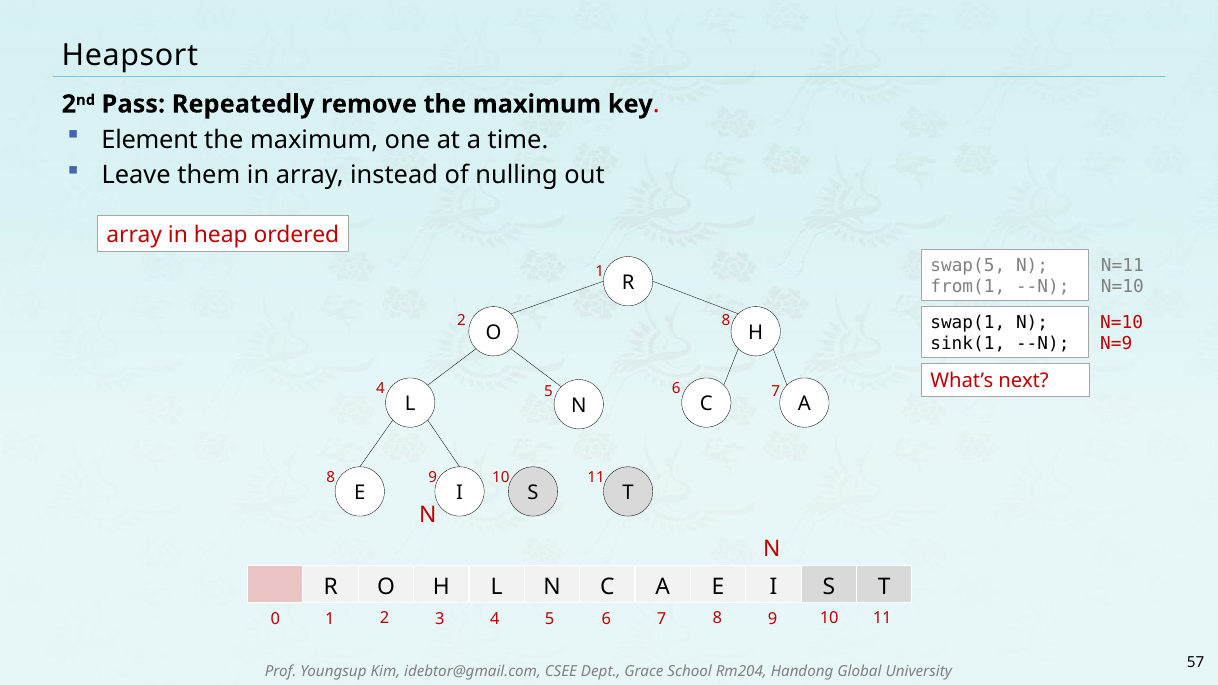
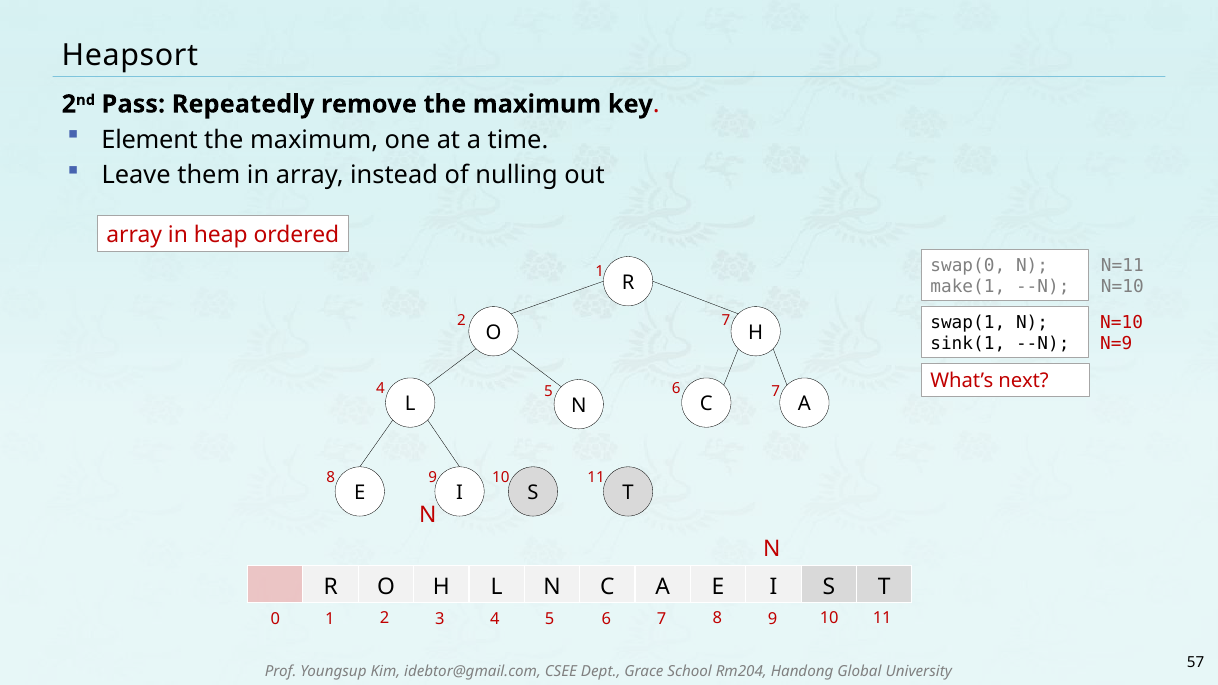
swap(5: swap(5 -> swap(0
from(1: from(1 -> make(1
2 8: 8 -> 7
